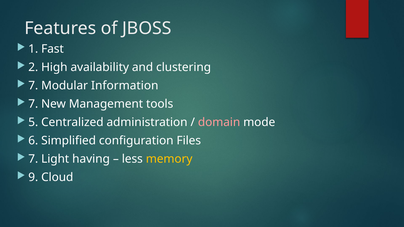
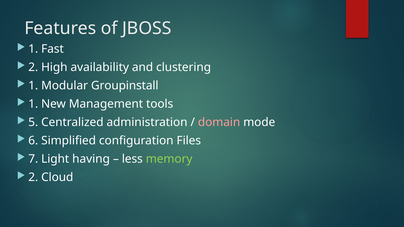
7 at (33, 86): 7 -> 1
Information: Information -> Groupinstall
7 at (33, 104): 7 -> 1
memory colour: yellow -> light green
9 at (33, 178): 9 -> 2
